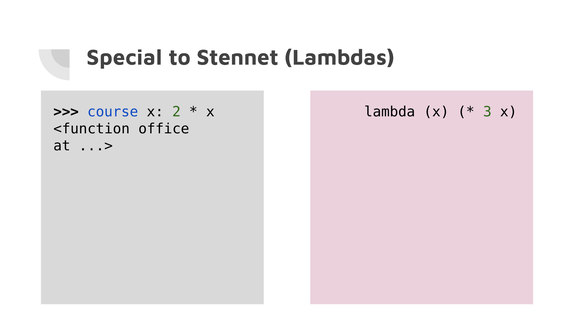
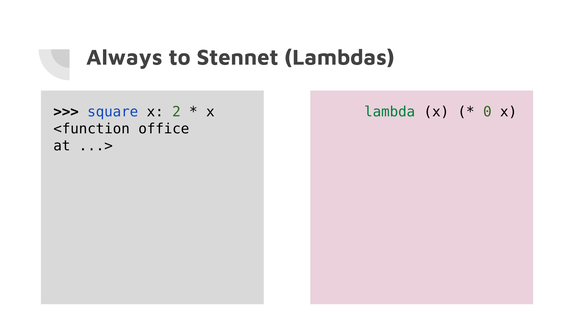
Special: Special -> Always
course: course -> square
lambda colour: black -> green
3: 3 -> 0
